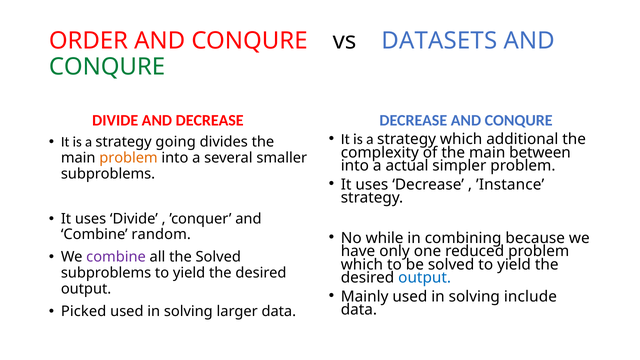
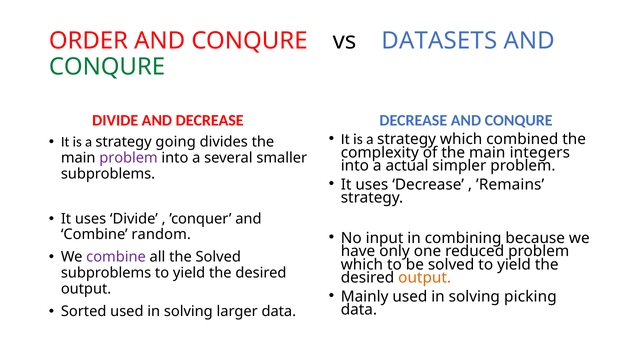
additional: additional -> combined
between: between -> integers
problem at (129, 158) colour: orange -> purple
’Instance: ’Instance -> ’Remains
while: while -> input
output at (425, 278) colour: blue -> orange
include: include -> picking
Picked: Picked -> Sorted
